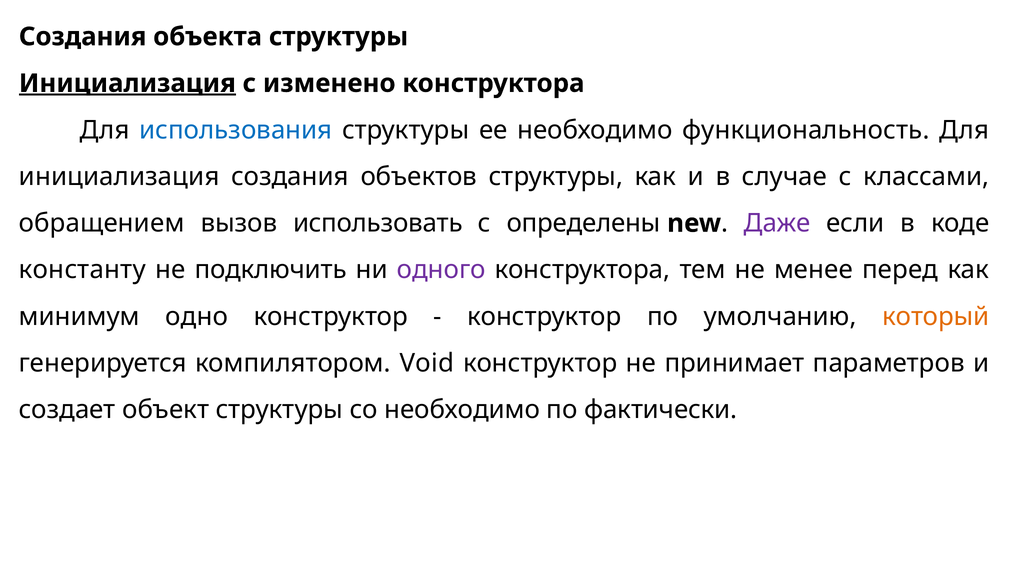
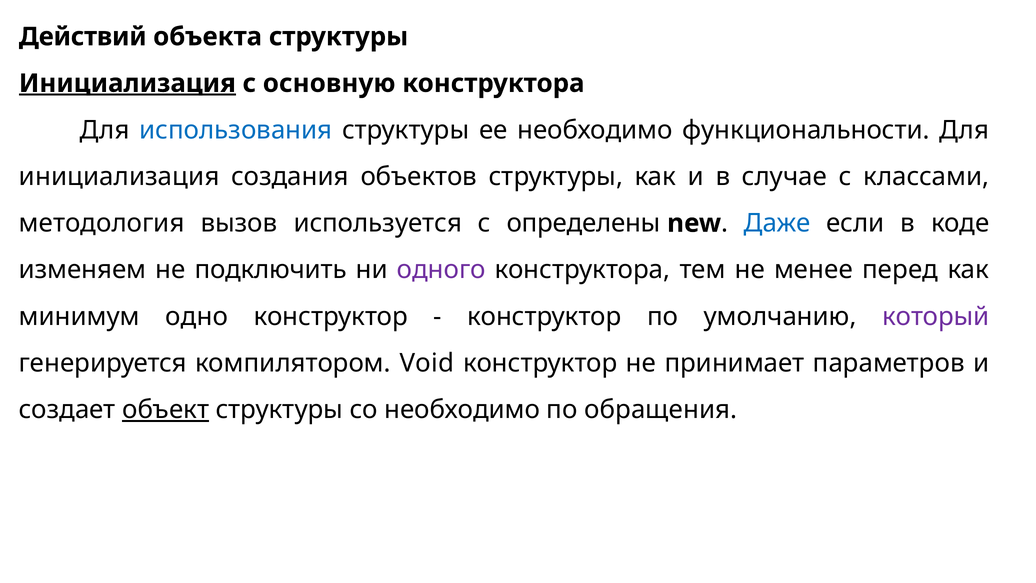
Создания at (83, 37): Создания -> Действий
изменено: изменено -> основную
функциональность: функциональность -> функциональности
обращением: обращением -> методология
использовать: использовать -> используется
Даже colour: purple -> blue
константу: константу -> изменяем
который colour: orange -> purple
объект underline: none -> present
фактически: фактически -> обращения
